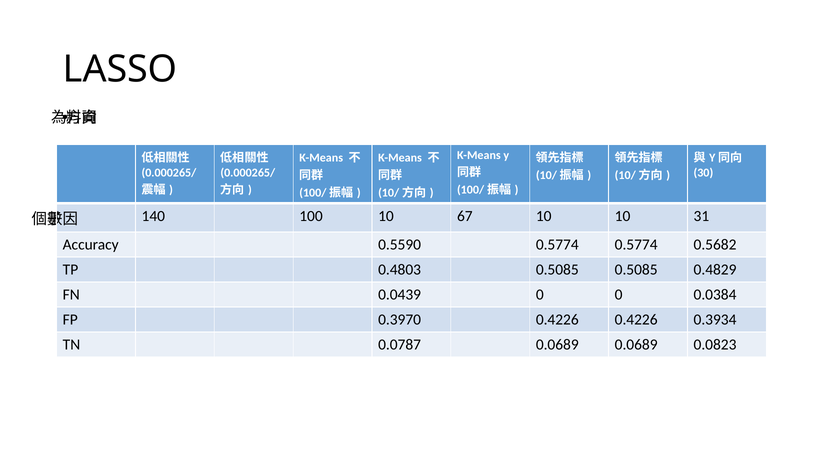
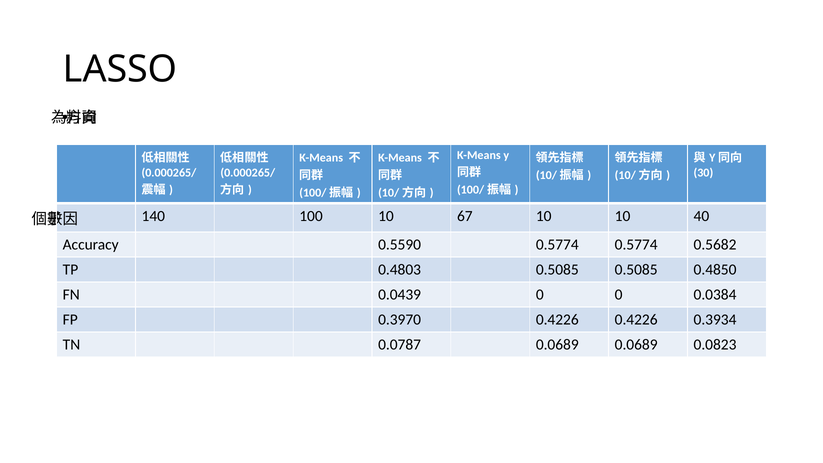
31: 31 -> 40
0.4829: 0.4829 -> 0.4850
